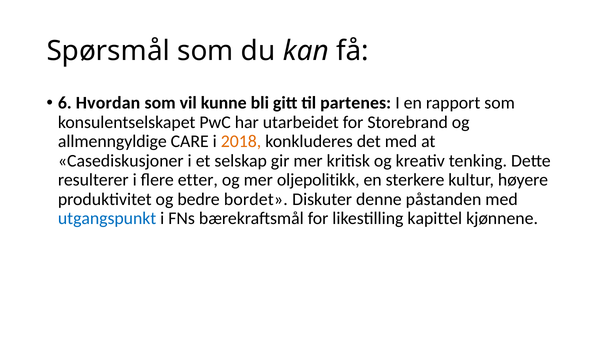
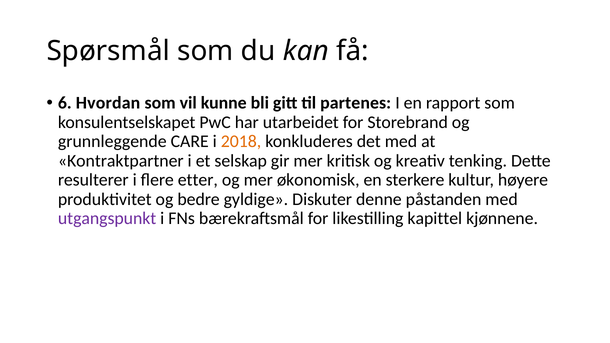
allmenngyldige: allmenngyldige -> grunnleggende
Casediskusjoner: Casediskusjoner -> Kontraktpartner
oljepolitikk: oljepolitikk -> økonomisk
bordet: bordet -> gyldige
utgangspunkt colour: blue -> purple
